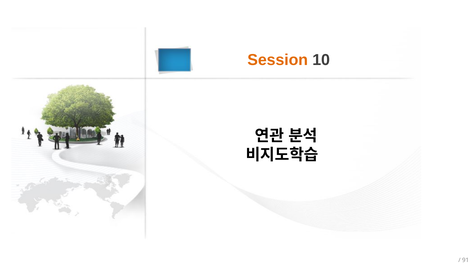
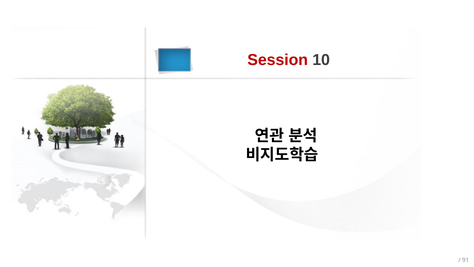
Session colour: orange -> red
